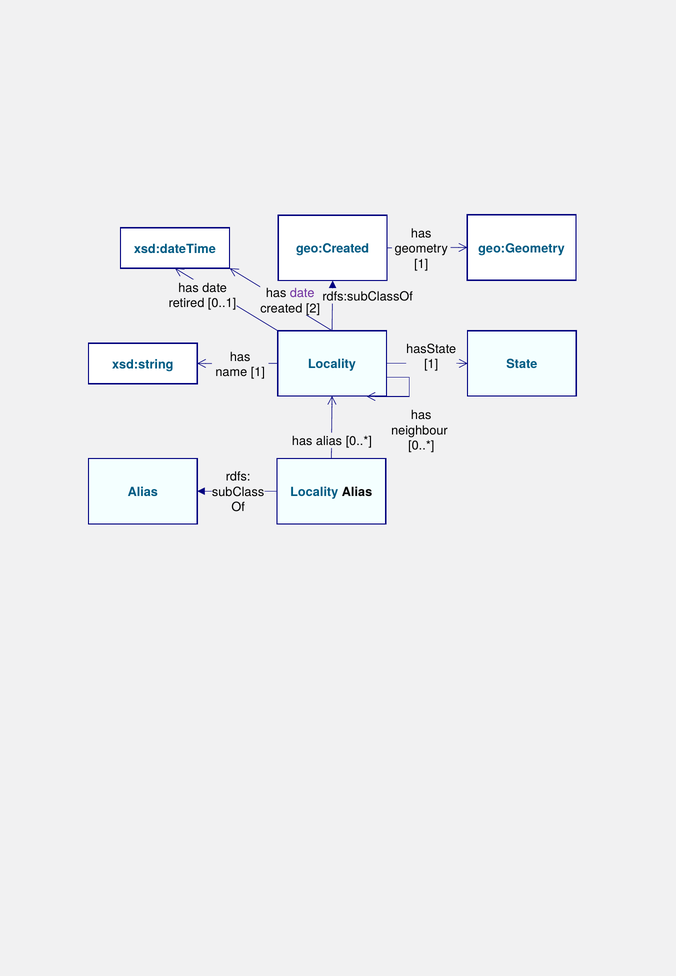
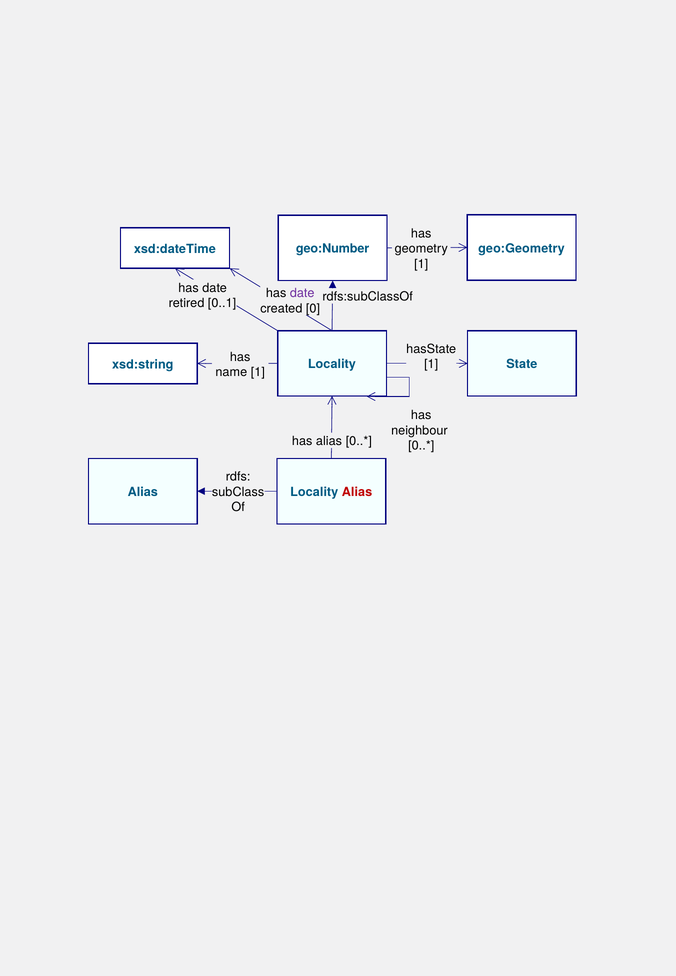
geo:Created: geo:Created -> geo:Number
2: 2 -> 0
Alias at (357, 492) colour: black -> red
